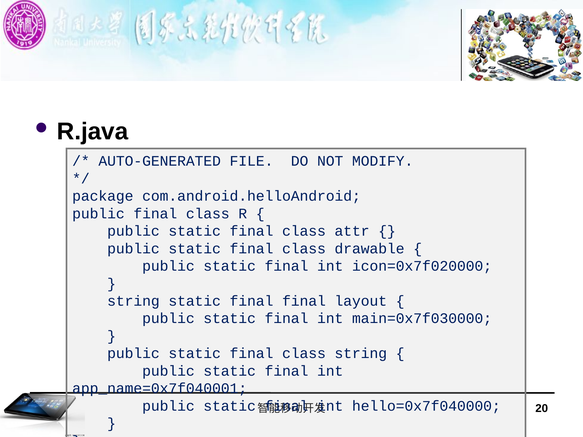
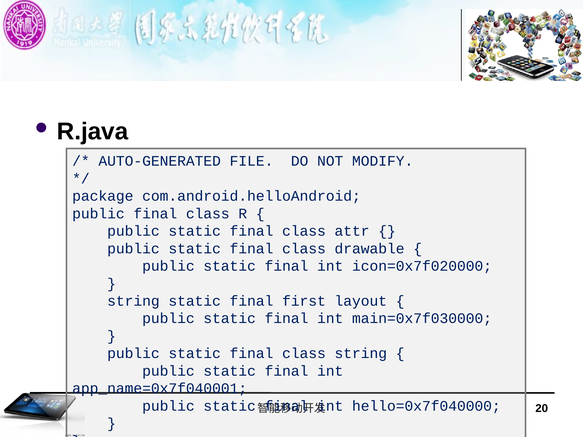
final final: final -> first
